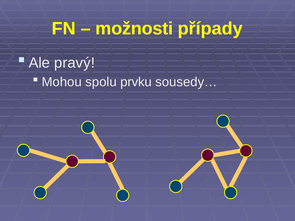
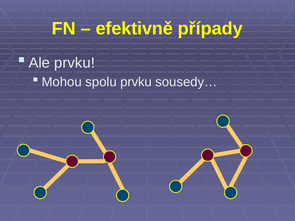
možnosti: možnosti -> efektivně
Ale pravý: pravý -> prvku
